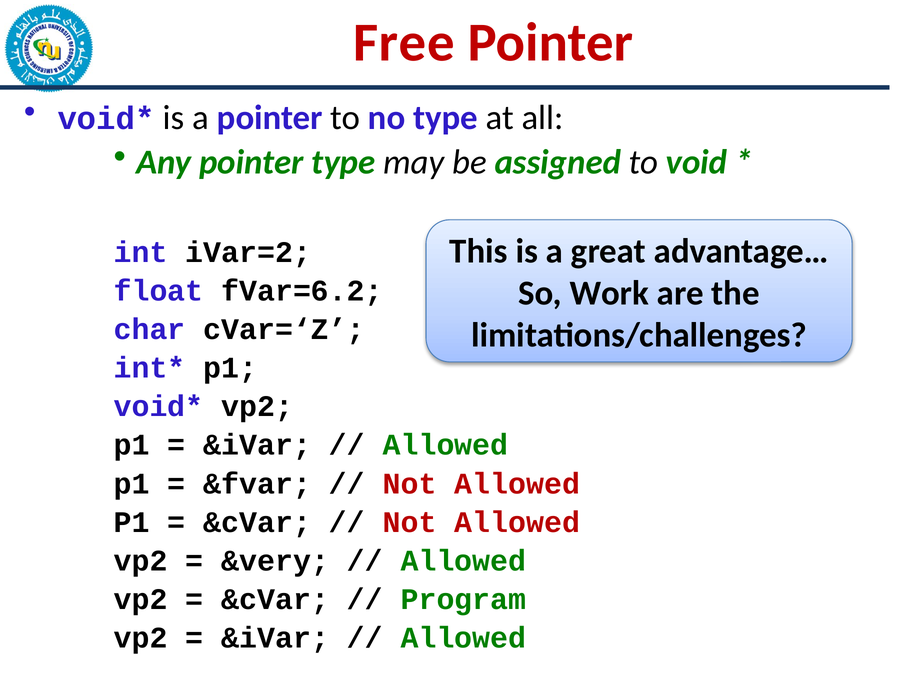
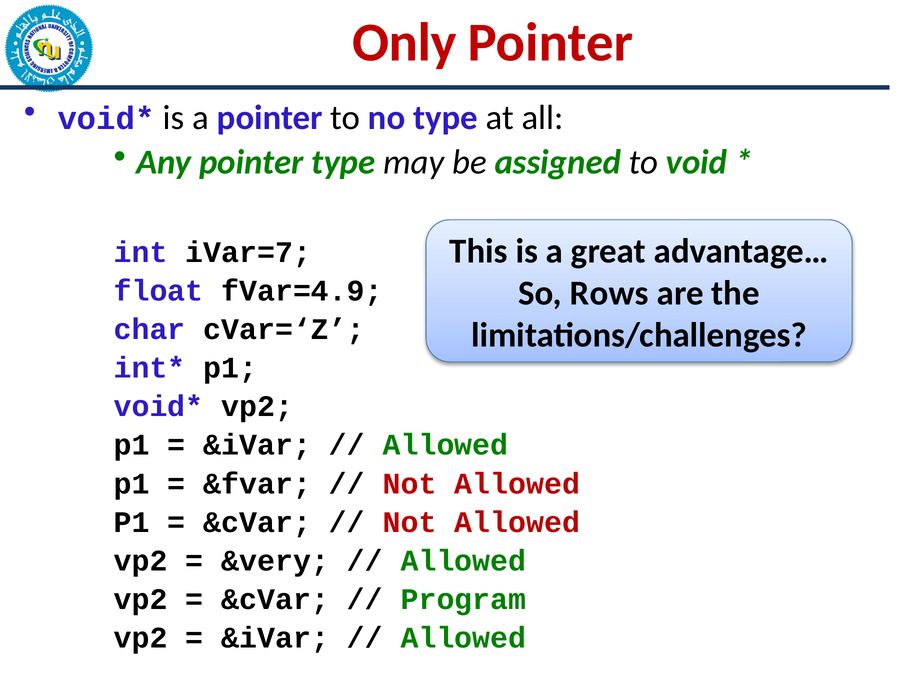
Free: Free -> Only
iVar=2: iVar=2 -> iVar=7
Work: Work -> Rows
fVar=6.2: fVar=6.2 -> fVar=4.9
